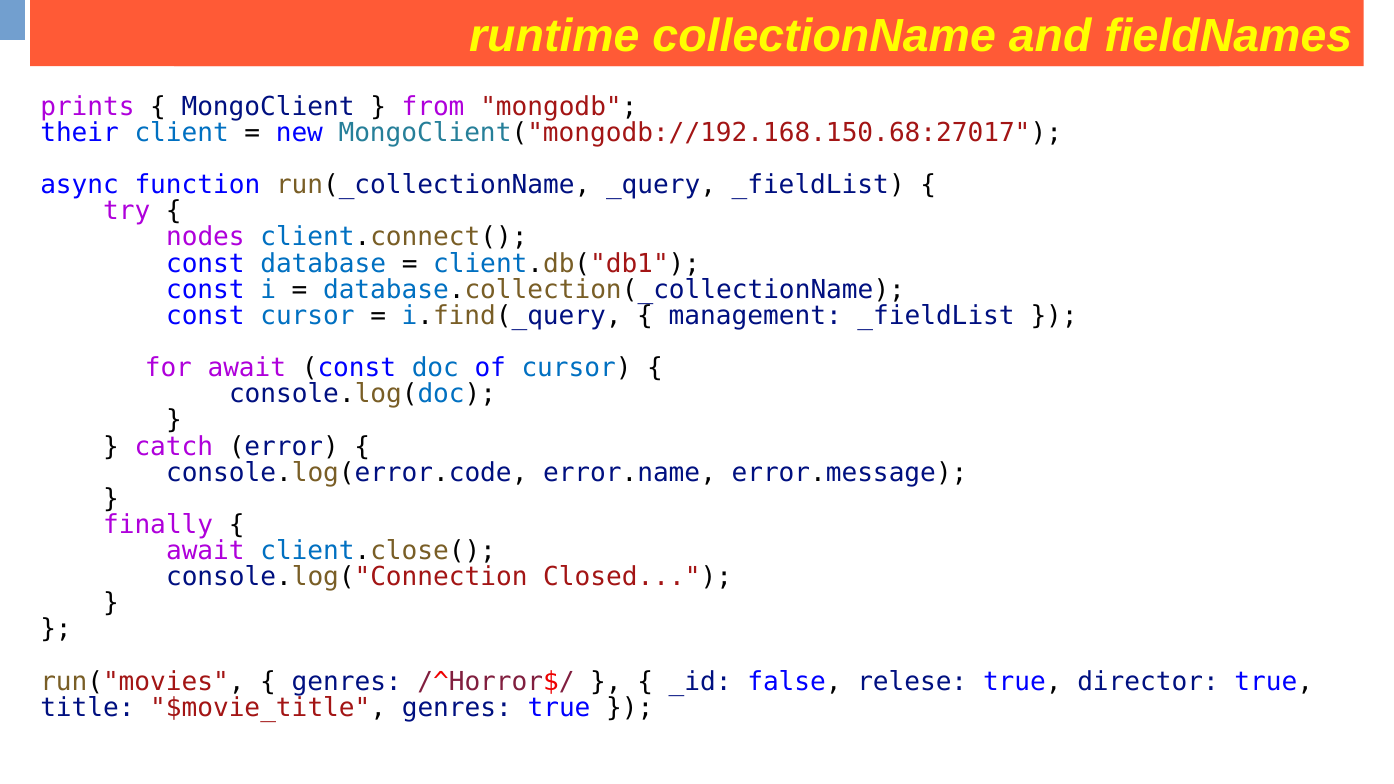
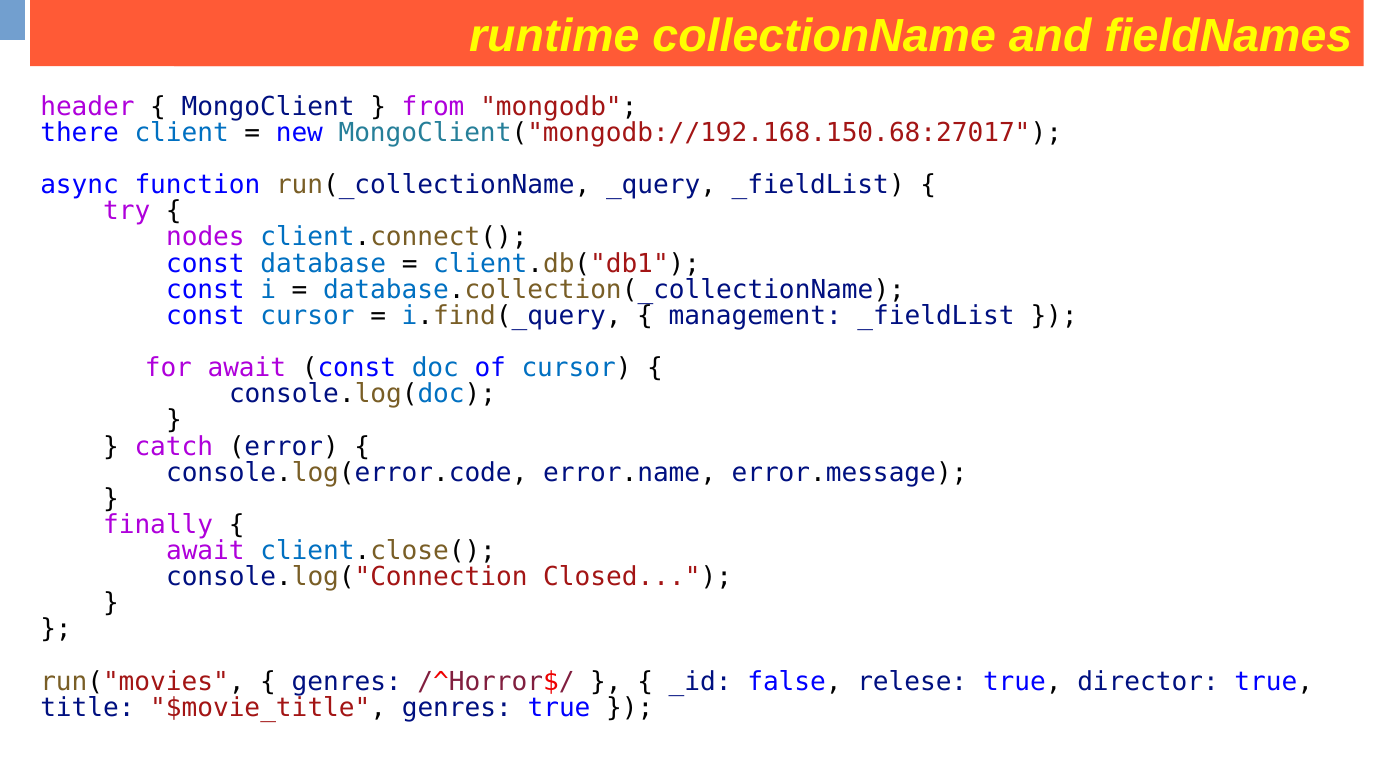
prints: prints -> header
their: their -> there
